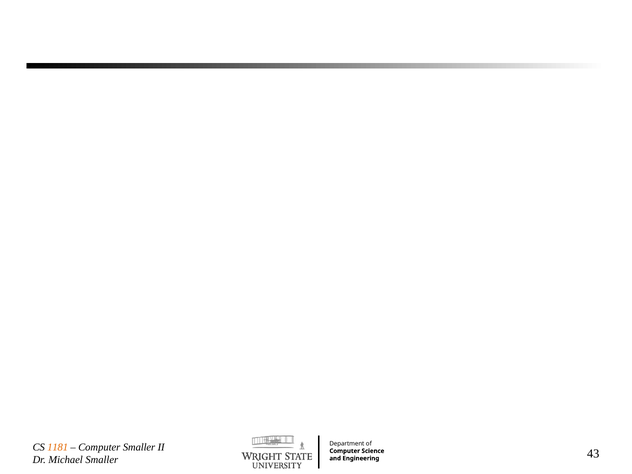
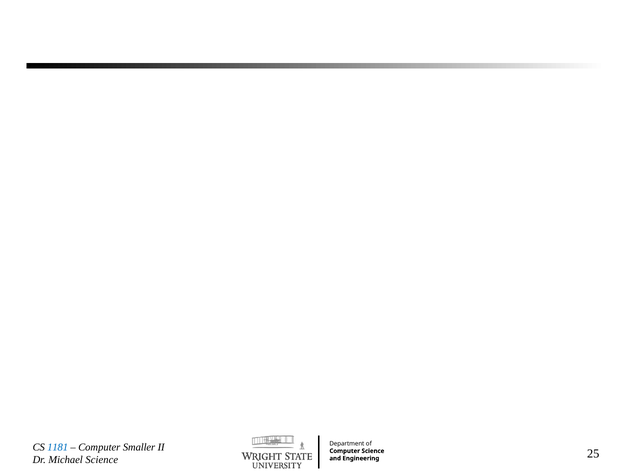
1181 colour: orange -> blue
Michael Smaller: Smaller -> Science
43: 43 -> 25
